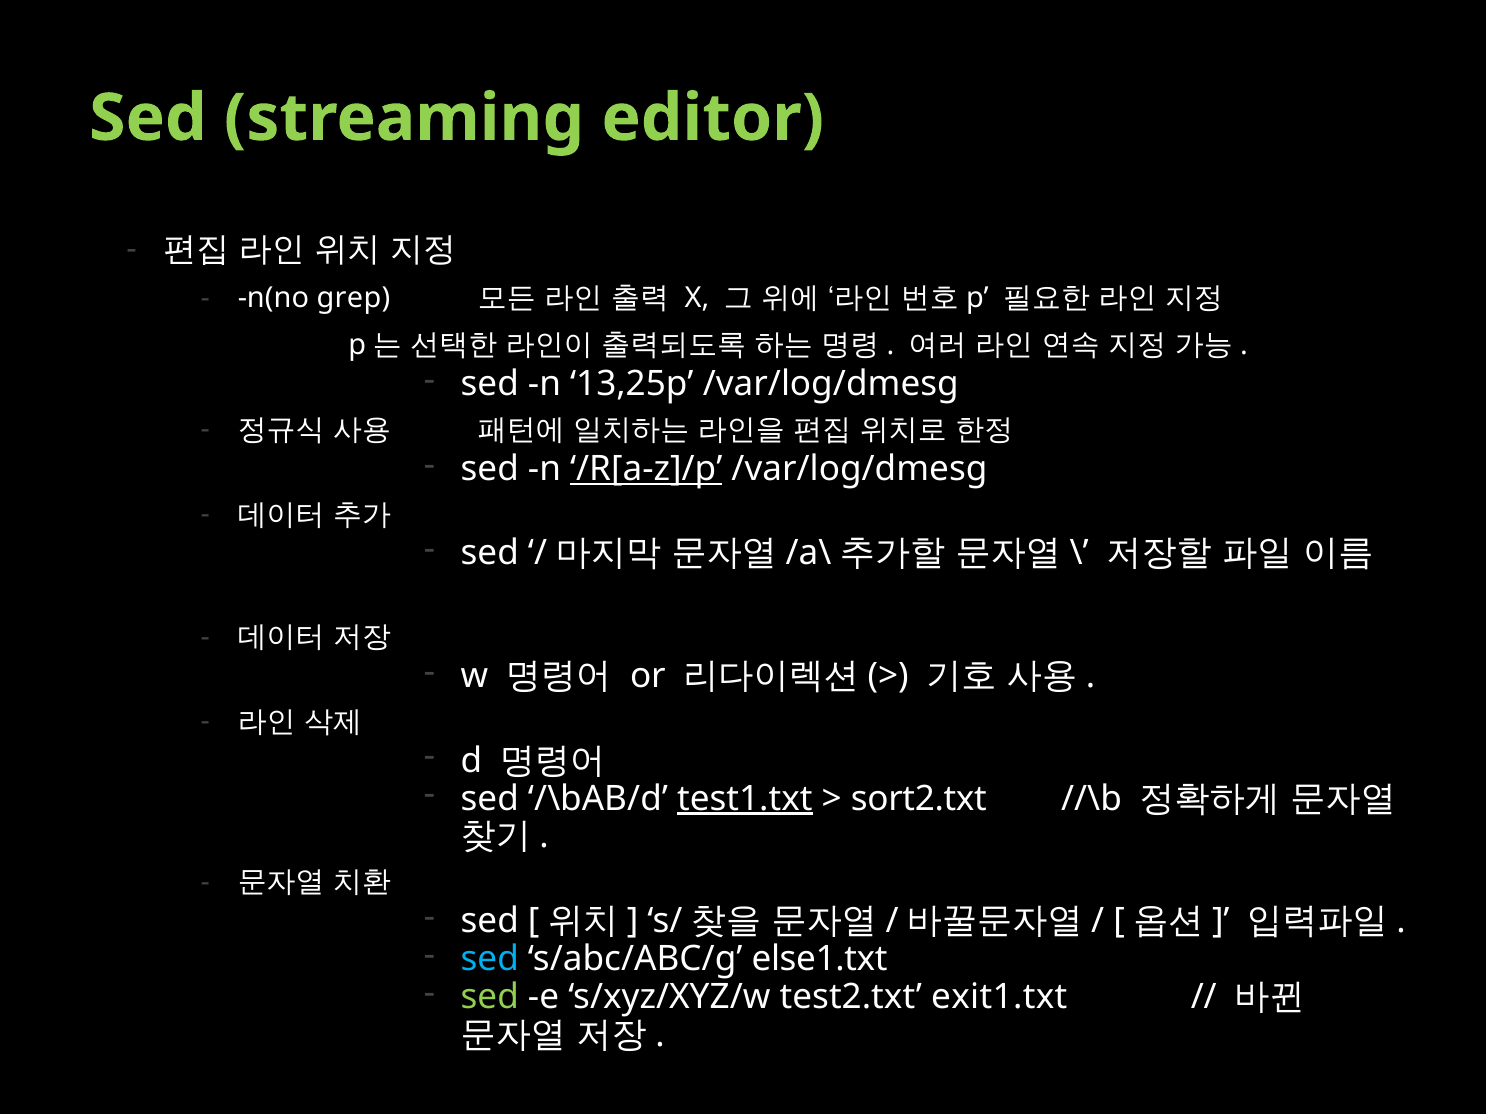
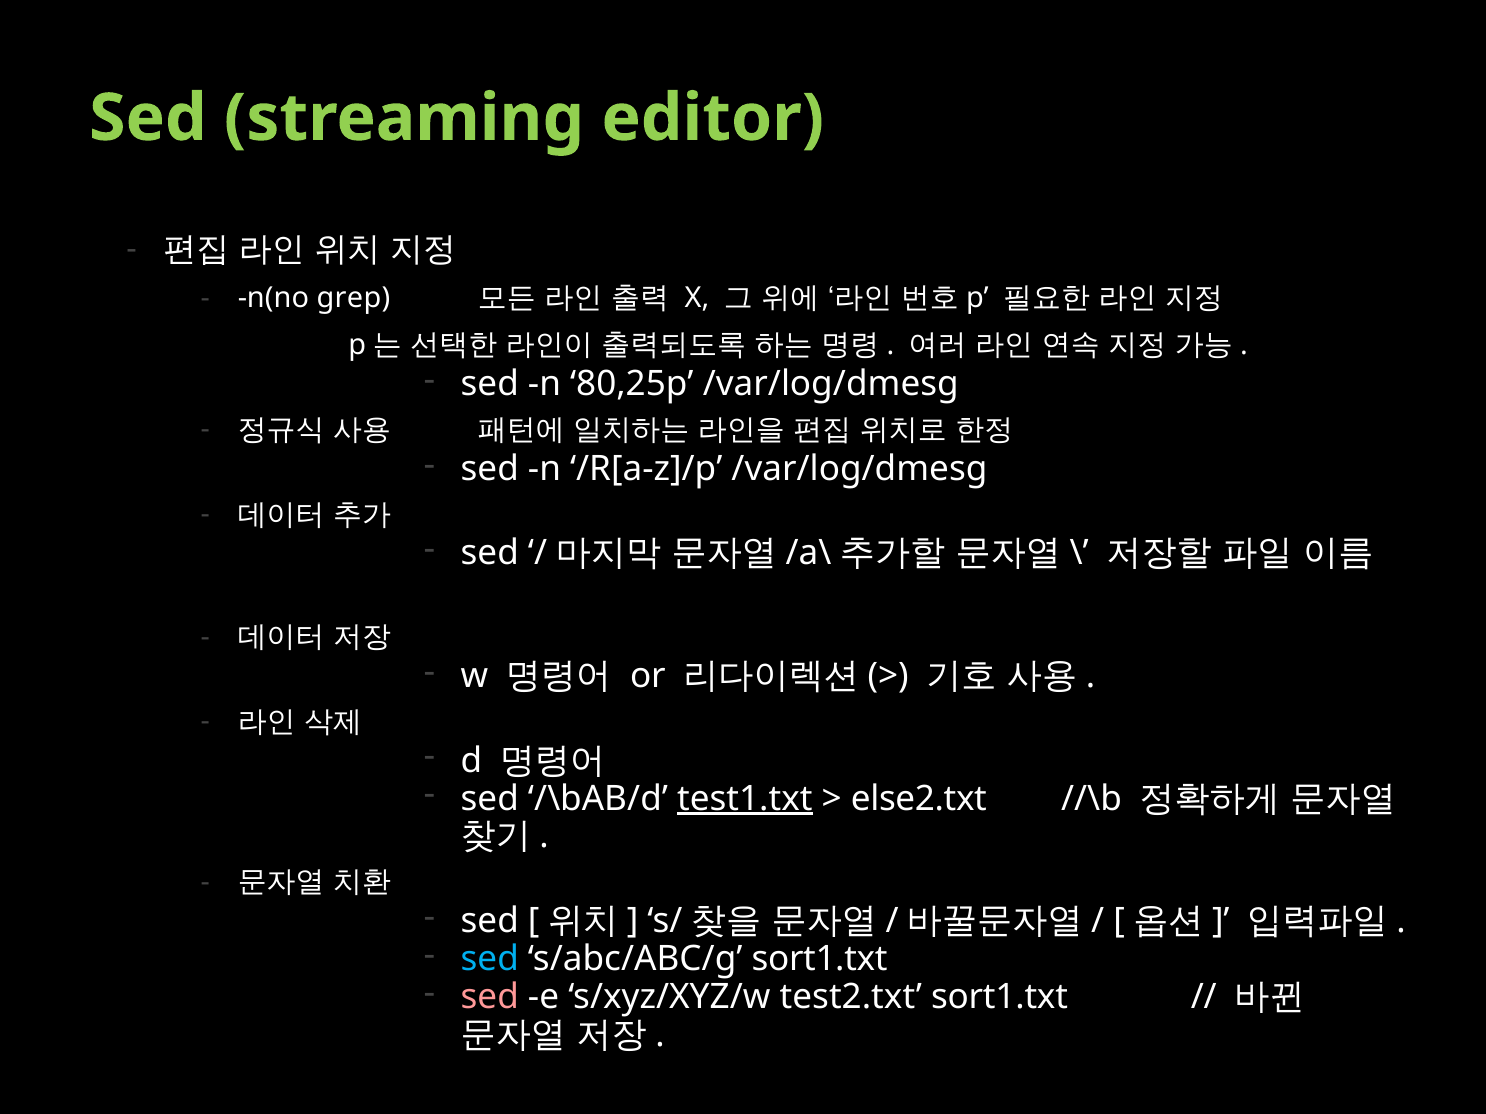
13,25p: 13,25p -> 80,25p
/R[a-z]/p underline: present -> none
sort2.txt: sort2.txt -> else2.txt
s/abc/ABC/g else1.txt: else1.txt -> sort1.txt
sed at (490, 997) colour: light green -> pink
test2.txt exit1.txt: exit1.txt -> sort1.txt
